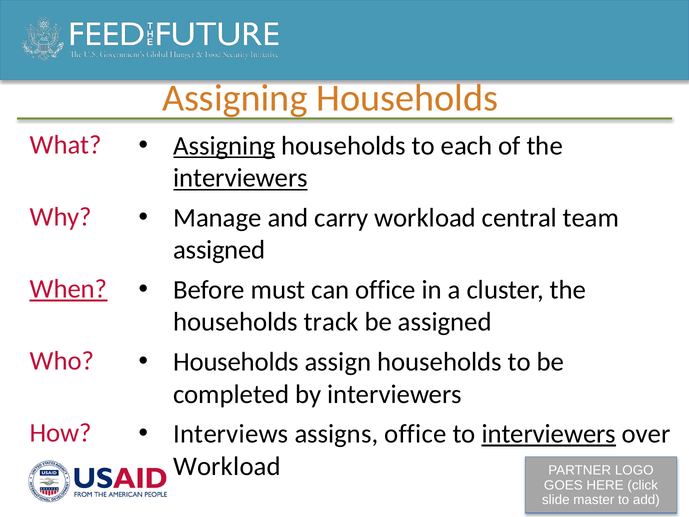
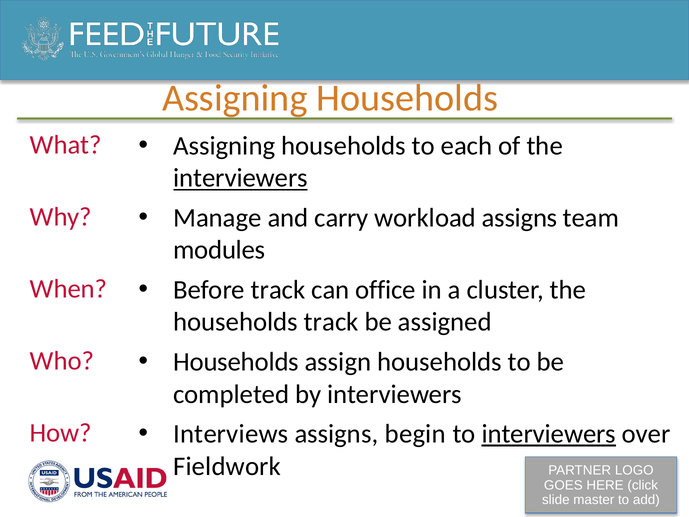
Assigning at (224, 146) underline: present -> none
workload central: central -> assigns
assigned at (219, 250): assigned -> modules
Before must: must -> track
When underline: present -> none
assigns office: office -> begin
Workload at (227, 466): Workload -> Fieldwork
